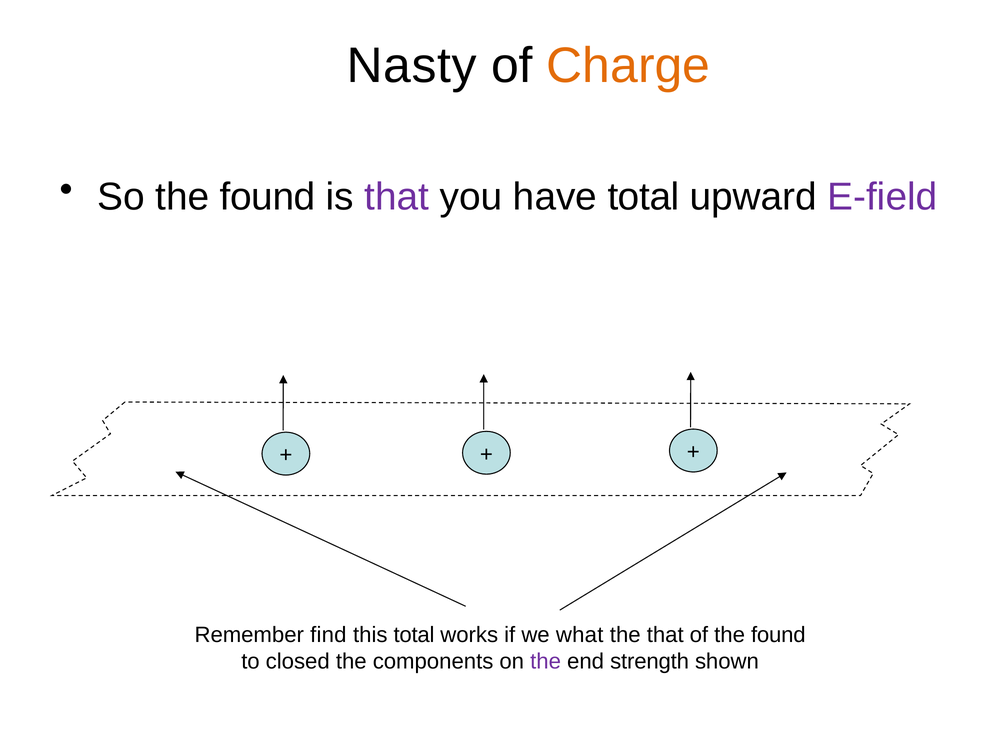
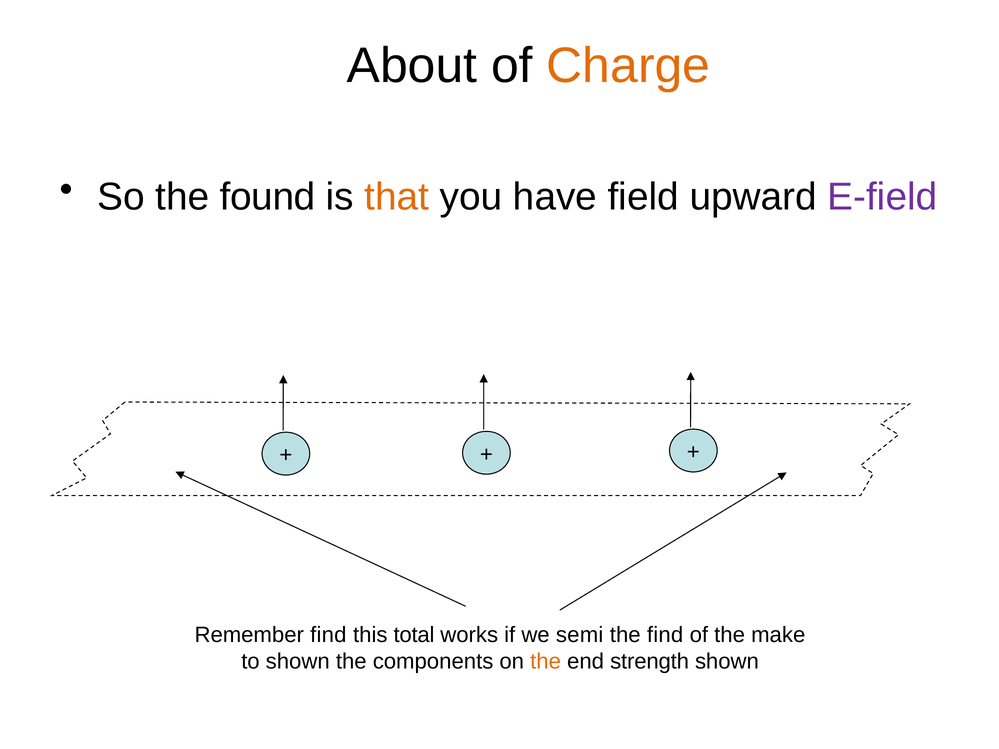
Nasty: Nasty -> About
that at (397, 197) colour: purple -> orange
have total: total -> field
what: what -> semi
the that: that -> find
of the found: found -> make
to closed: closed -> shown
the at (546, 662) colour: purple -> orange
